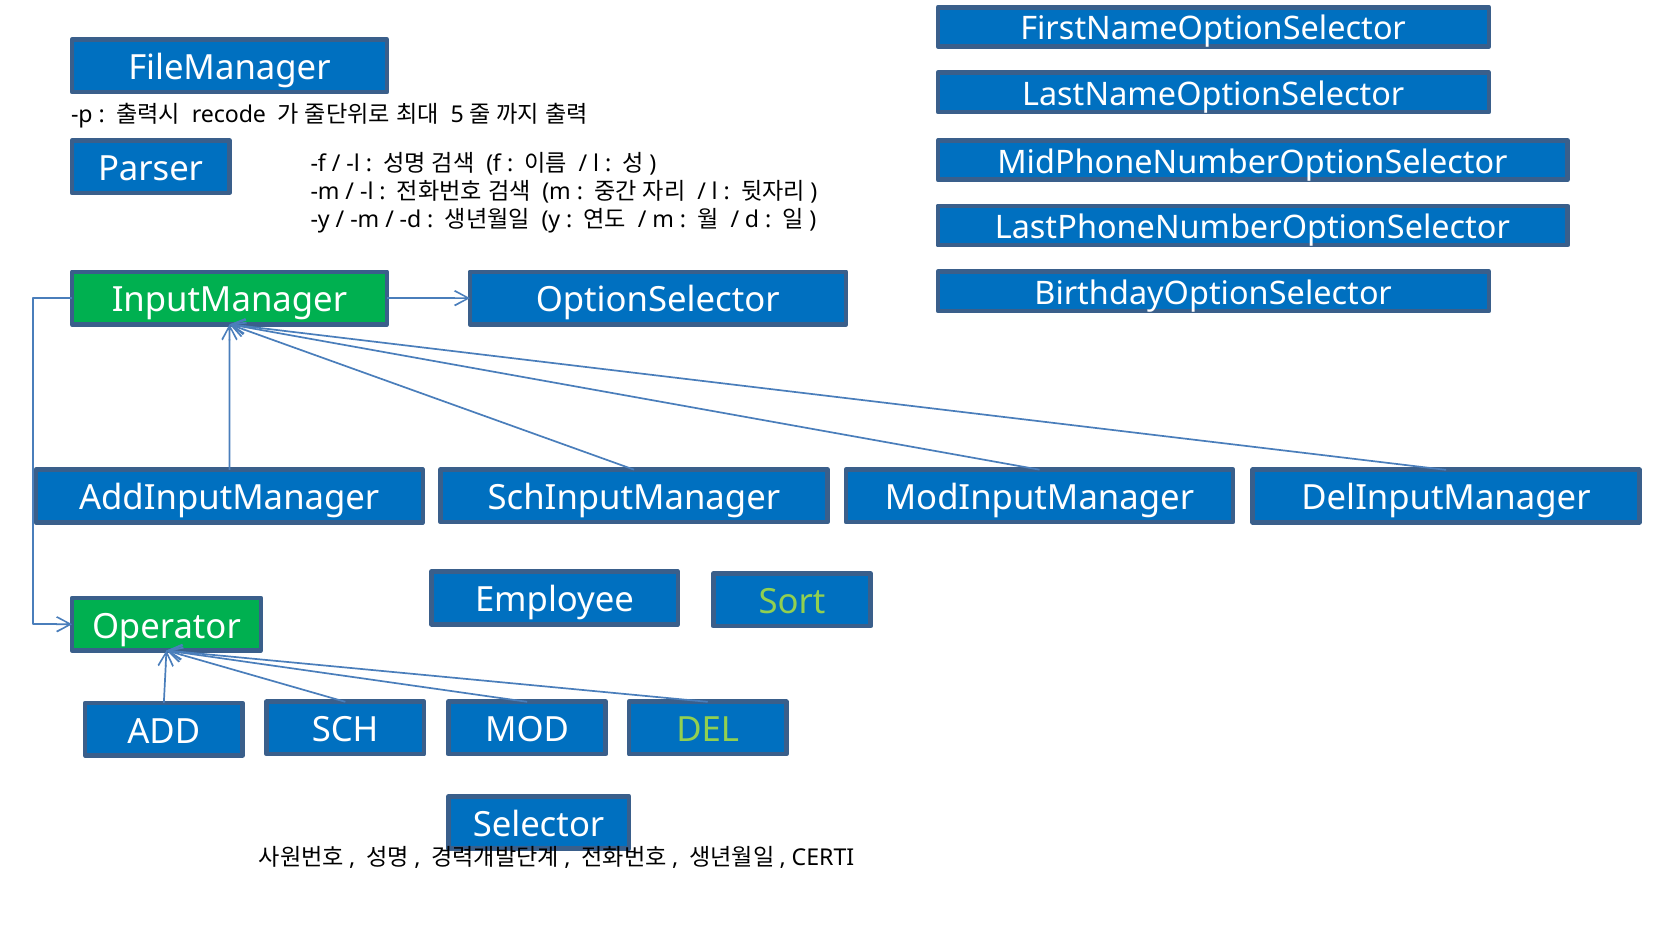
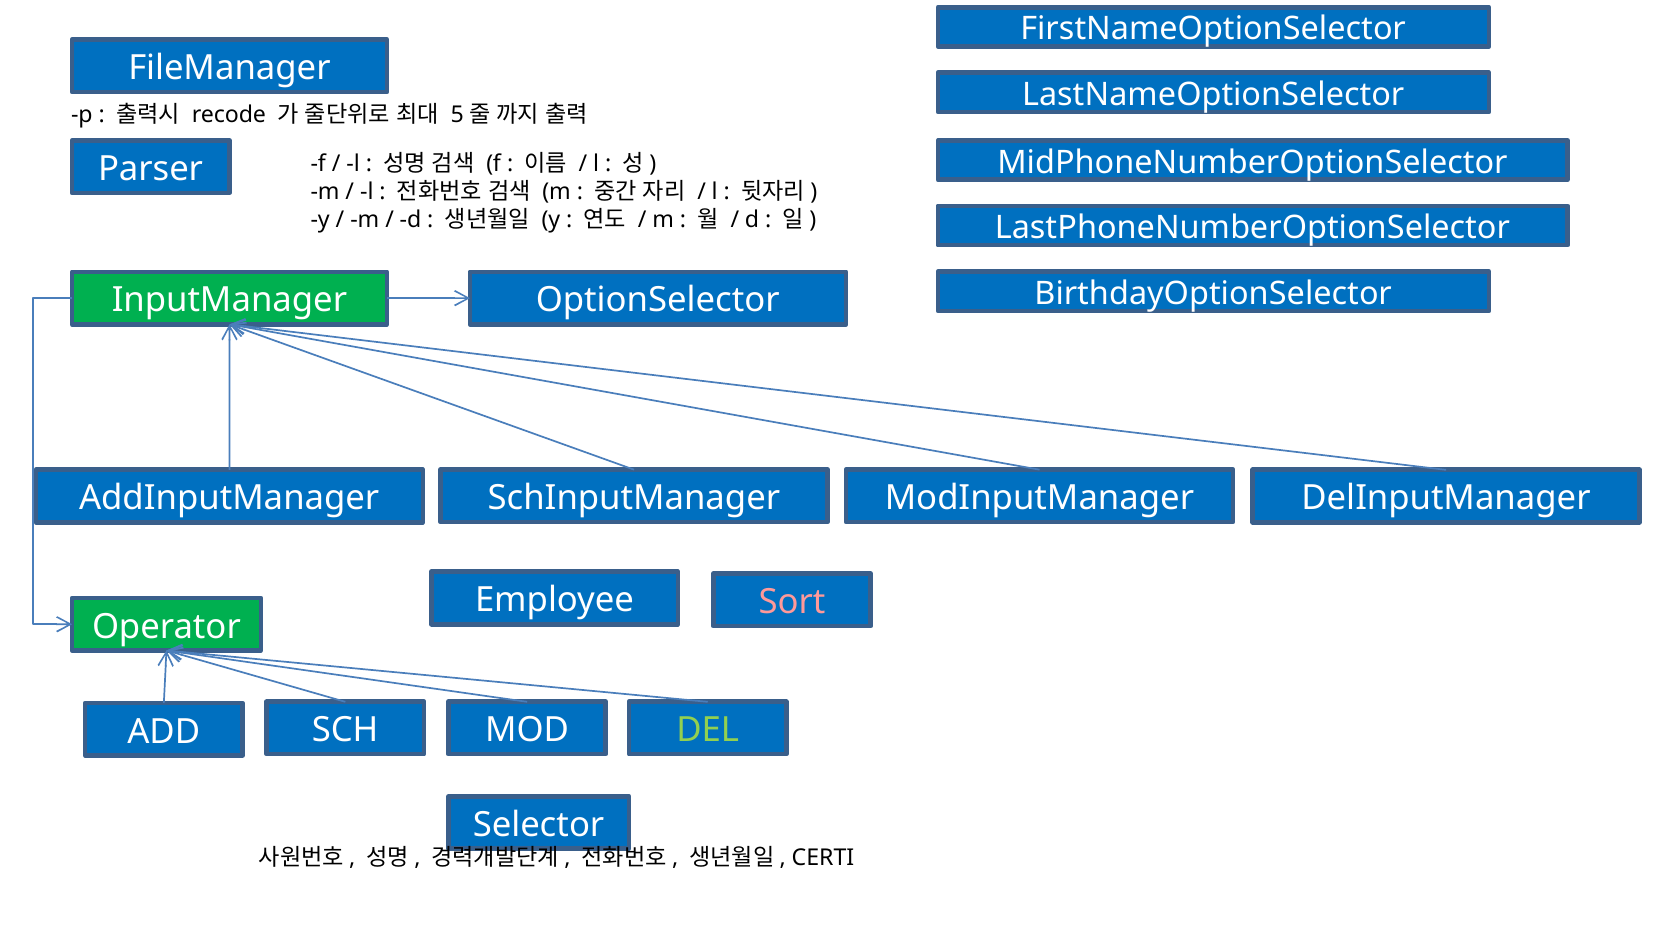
Sort colour: light green -> pink
